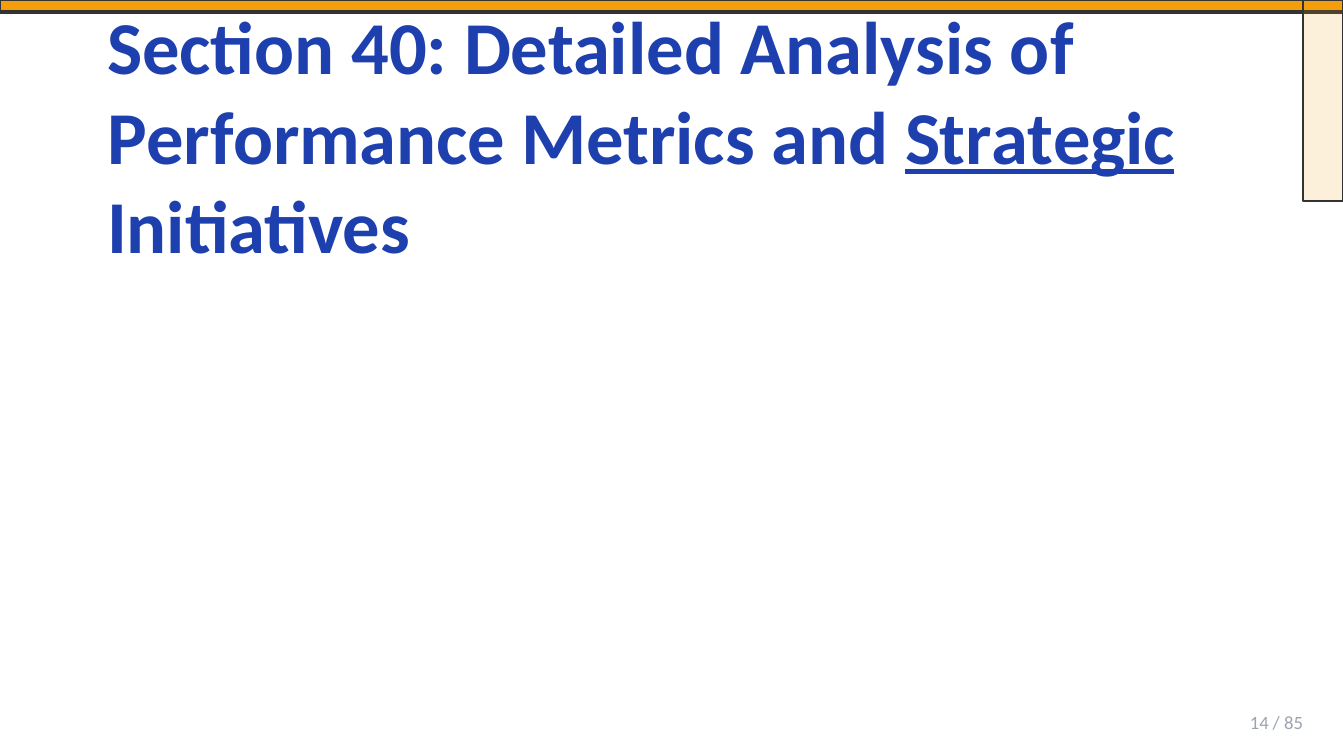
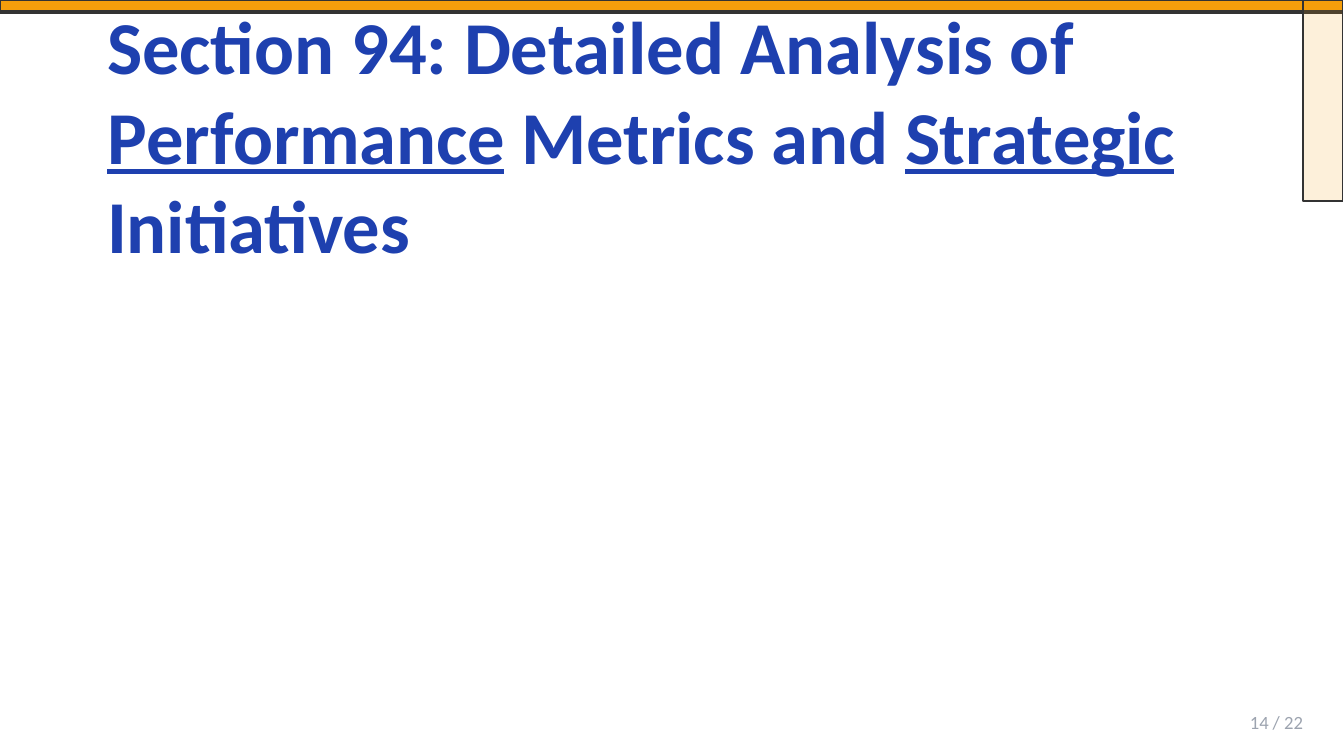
40: 40 -> 94
Performance underline: none -> present
85: 85 -> 22
